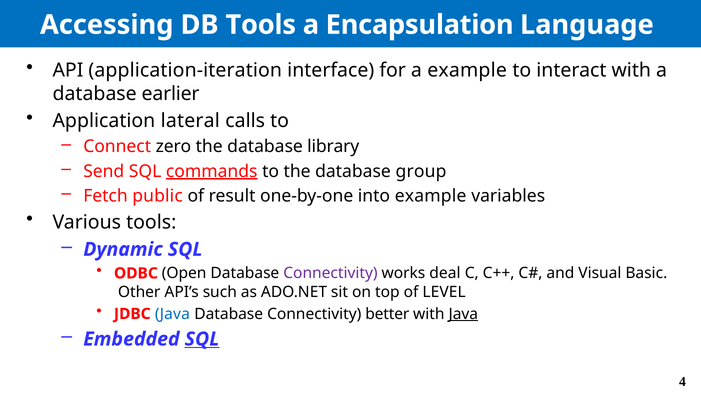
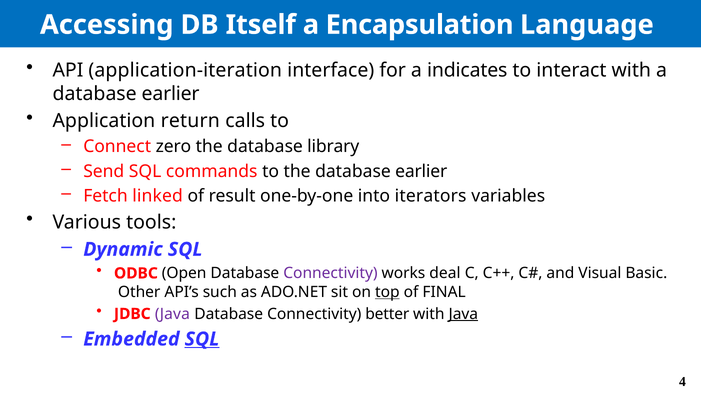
DB Tools: Tools -> Itself
a example: example -> indicates
lateral: lateral -> return
commands underline: present -> none
the database group: group -> earlier
public: public -> linked
into example: example -> iterators
top underline: none -> present
LEVEL: LEVEL -> FINAL
Java at (172, 313) colour: blue -> purple
